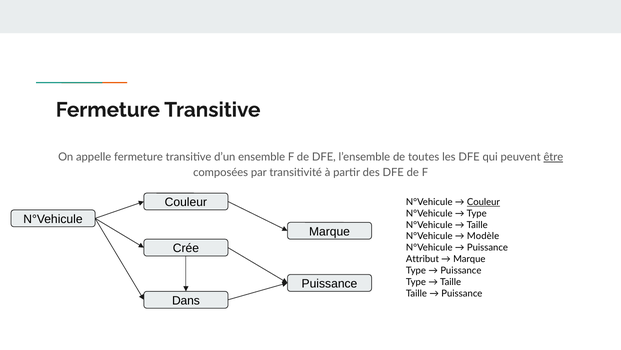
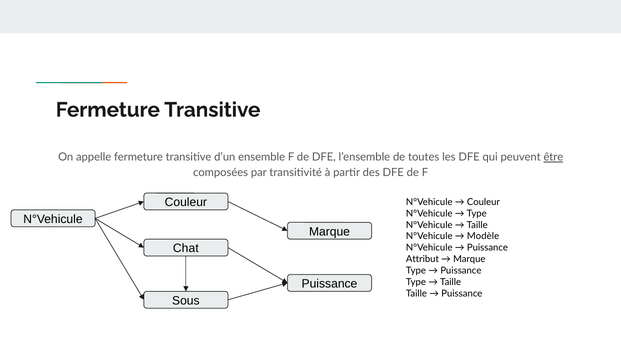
Couleur at (483, 202) underline: present -> none
Crée: Crée -> Chat
Dans: Dans -> Sous
